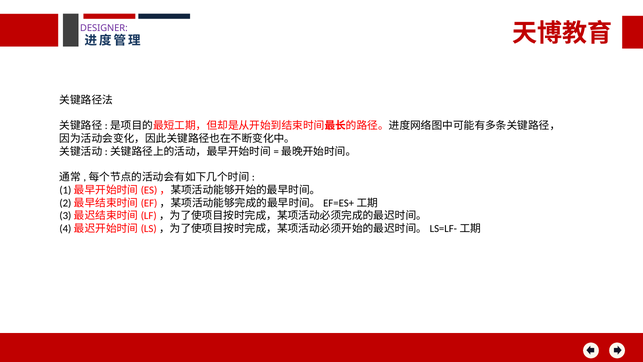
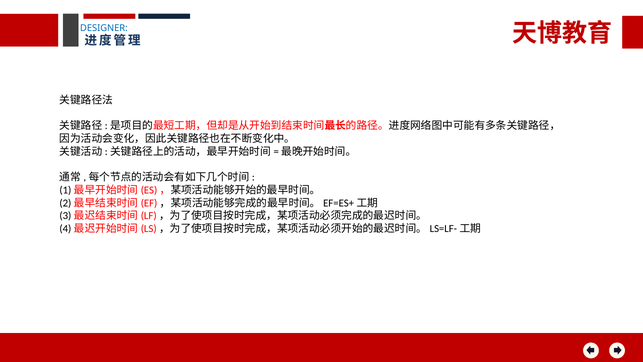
DESIGNER colour: purple -> blue
